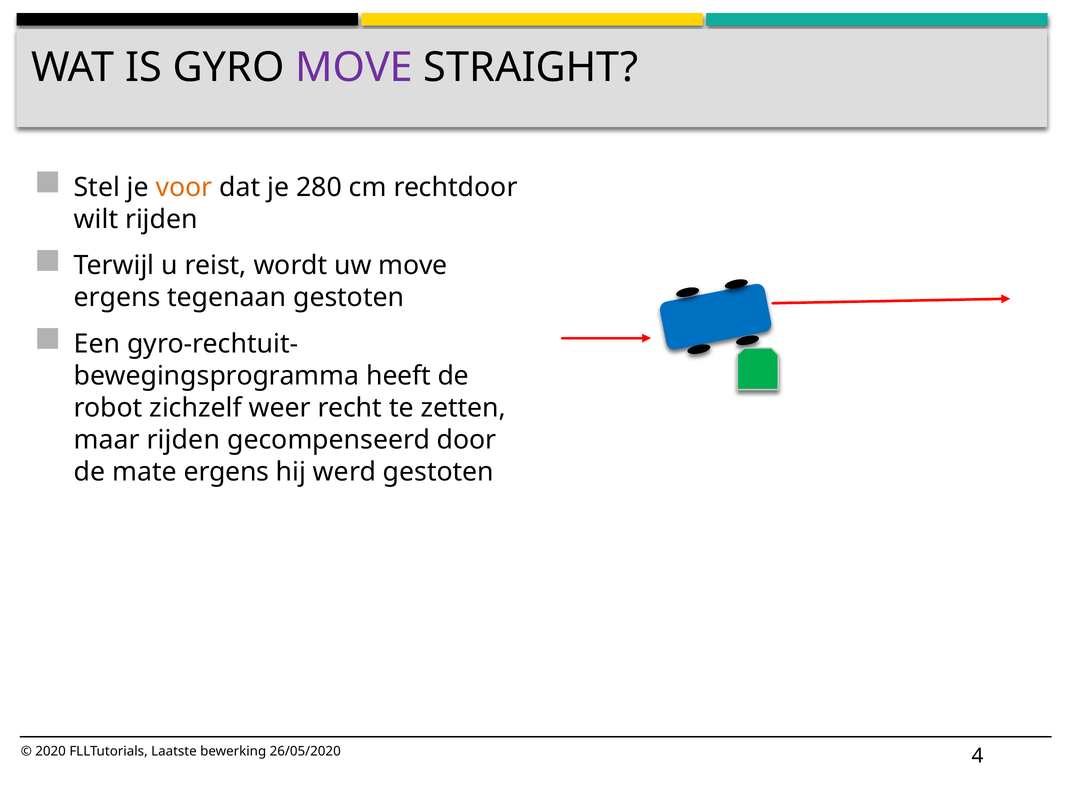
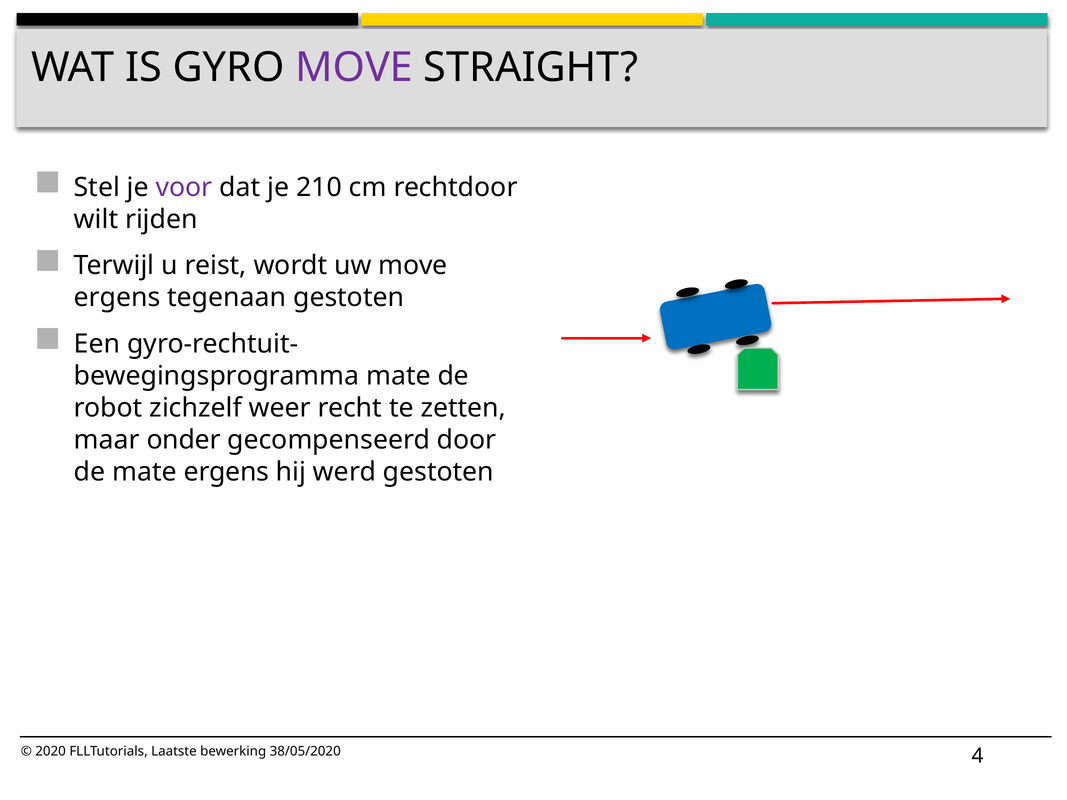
voor colour: orange -> purple
280: 280 -> 210
heeft at (399, 376): heeft -> mate
maar rijden: rijden -> onder
26/05/2020: 26/05/2020 -> 38/05/2020
